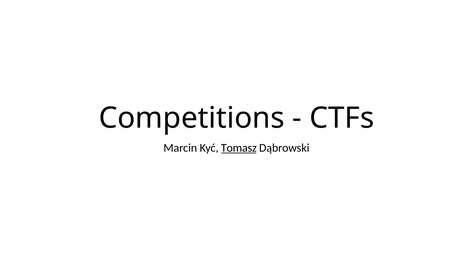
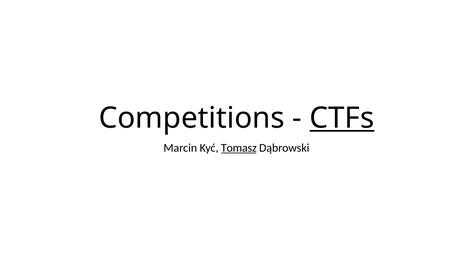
CTFs underline: none -> present
